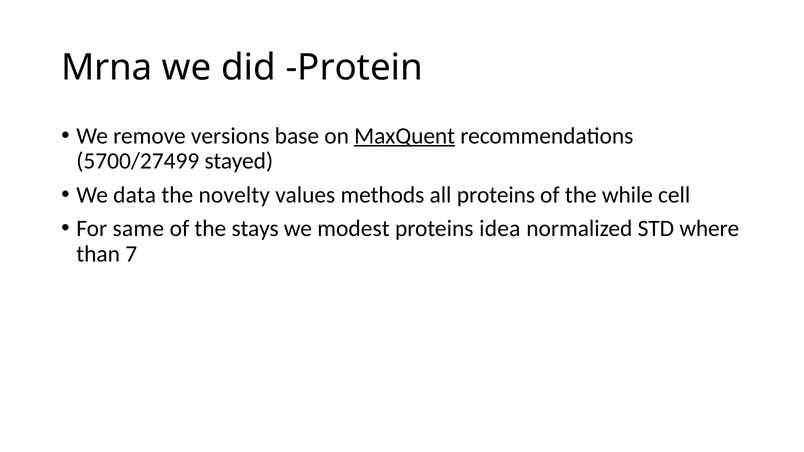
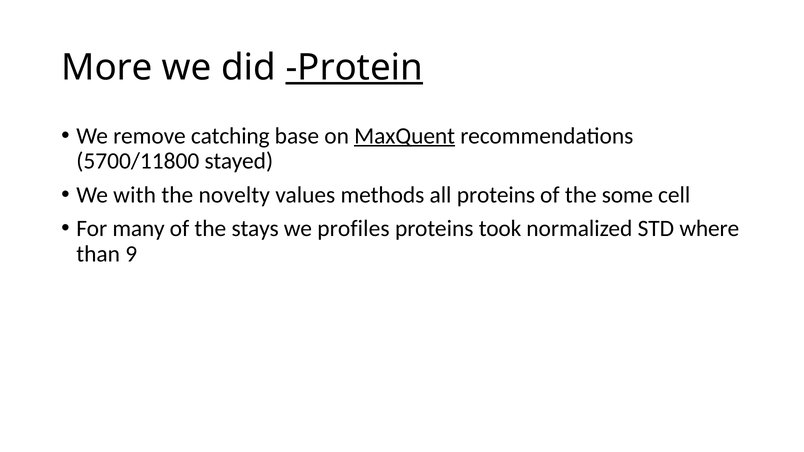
Mrna: Mrna -> More
Protein underline: none -> present
versions: versions -> catching
5700/27499: 5700/27499 -> 5700/11800
data: data -> with
while: while -> some
same: same -> many
modest: modest -> profiles
idea: idea -> took
7: 7 -> 9
